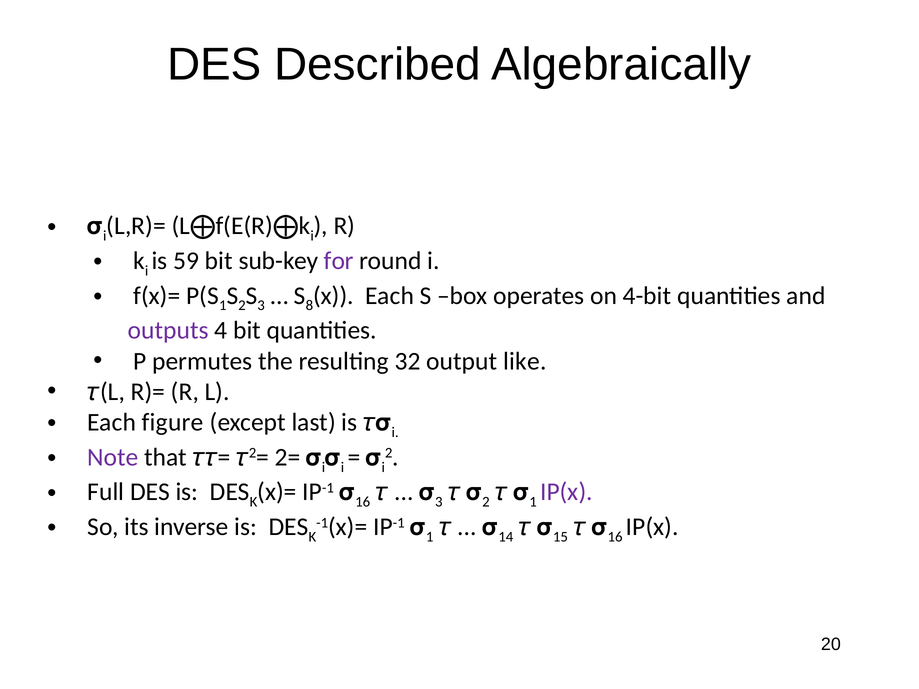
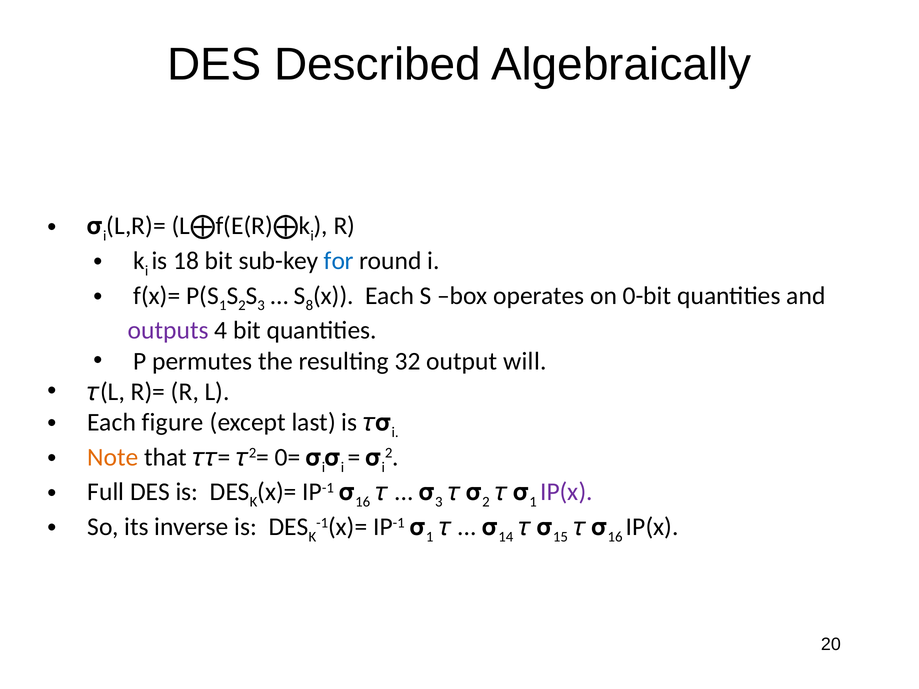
59: 59 -> 18
for colour: purple -> blue
4-bit: 4-bit -> 0-bit
like: like -> will
Note colour: purple -> orange
2=: 2= -> 0=
